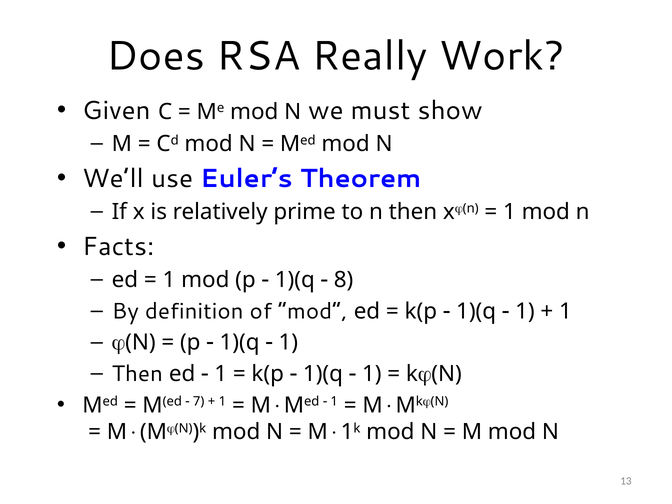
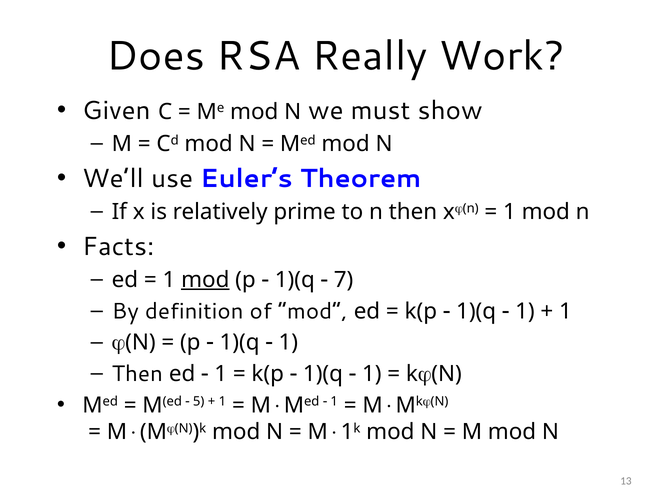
mod at (205, 280) underline: none -> present
8: 8 -> 7
7: 7 -> 5
